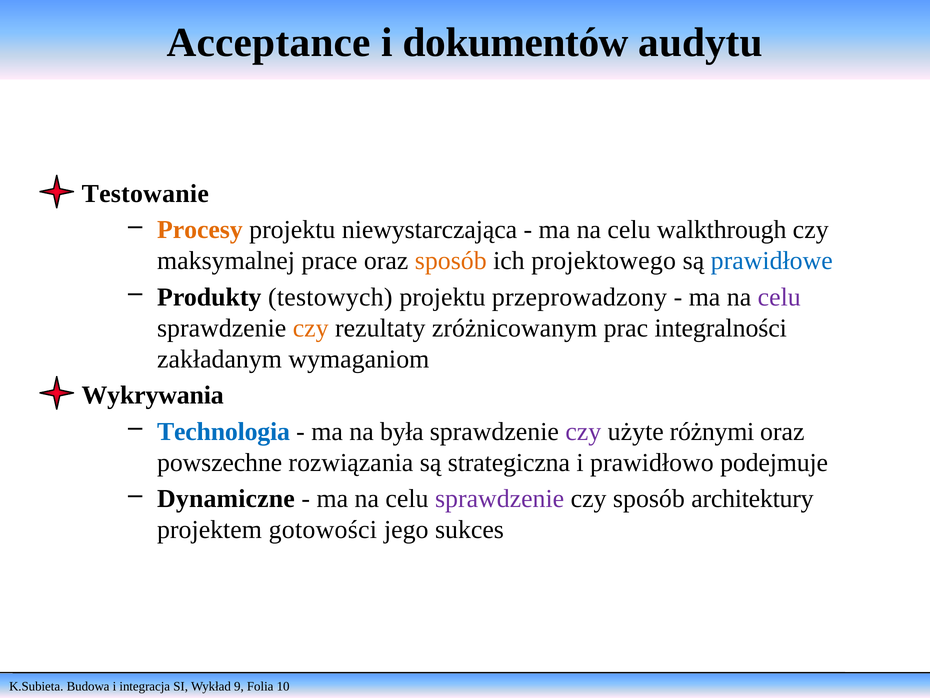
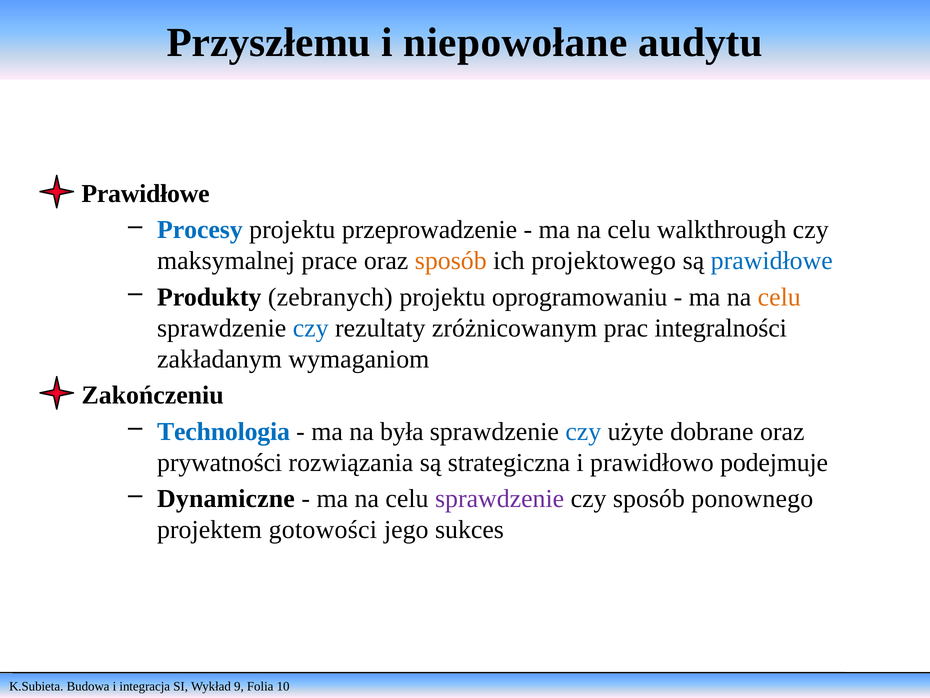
Acceptance: Acceptance -> Przyszłemu
dokumentów: dokumentów -> niepowołane
Testowanie at (145, 194): Testowanie -> Prawidłowe
Procesy colour: orange -> blue
niewystarczająca: niewystarczająca -> przeprowadzenie
testowych: testowych -> zebranych
przeprowadzony: przeprowadzony -> oprogramowaniu
celu at (779, 297) colour: purple -> orange
czy at (311, 328) colour: orange -> blue
Wykrywania: Wykrywania -> Zakończeniu
czy at (583, 431) colour: purple -> blue
różnymi: różnymi -> dobrane
powszechne: powszechne -> prywatności
architektury: architektury -> ponownego
